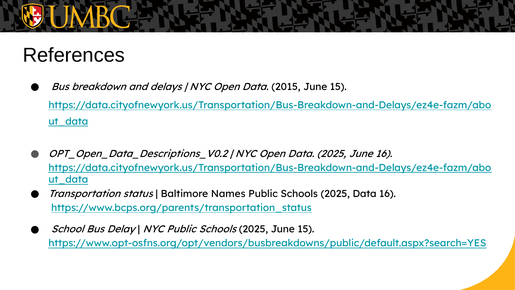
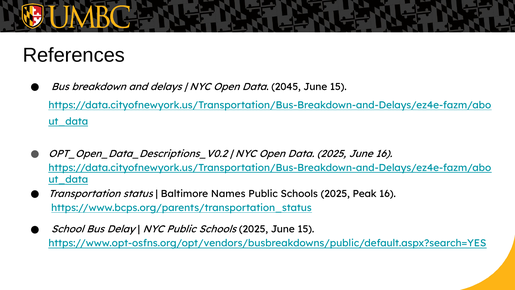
2015: 2015 -> 2045
2025 Data: Data -> Peak
